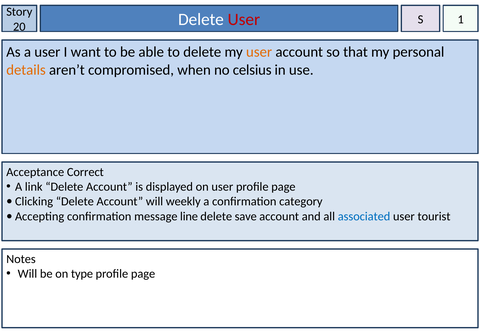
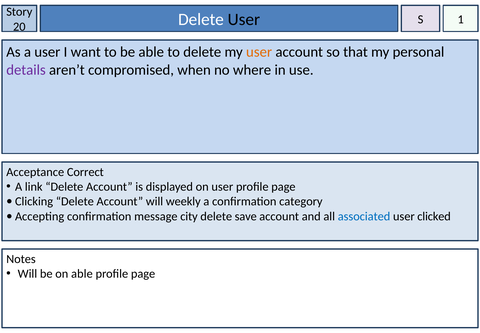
User at (244, 20) colour: red -> black
details colour: orange -> purple
celsius: celsius -> where
line: line -> city
tourist: tourist -> clicked
on type: type -> able
